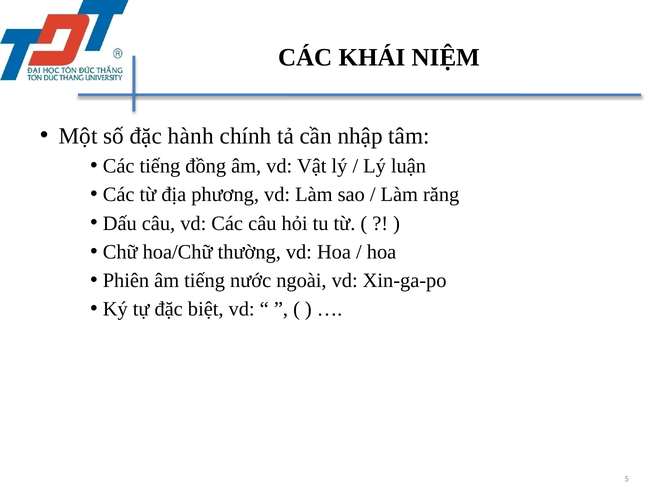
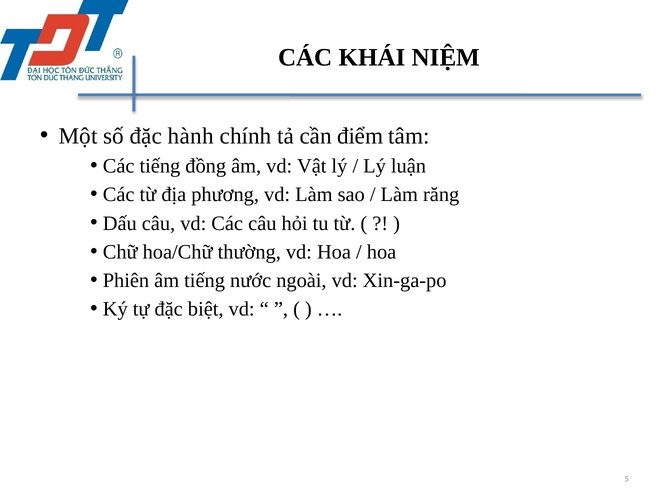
nhập: nhập -> điểm
